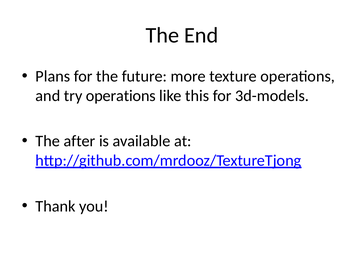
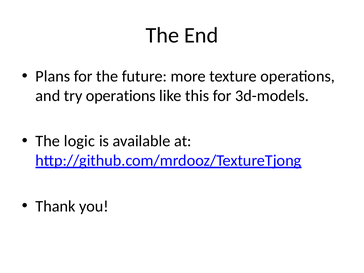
after: after -> logic
